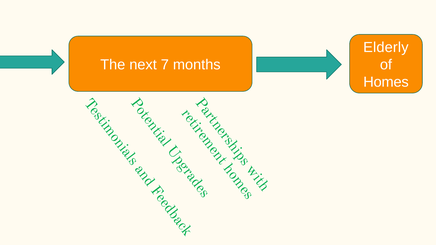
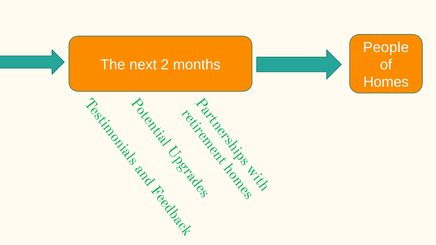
Elderly: Elderly -> People
7: 7 -> 2
